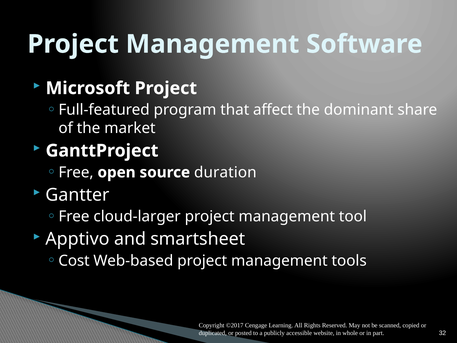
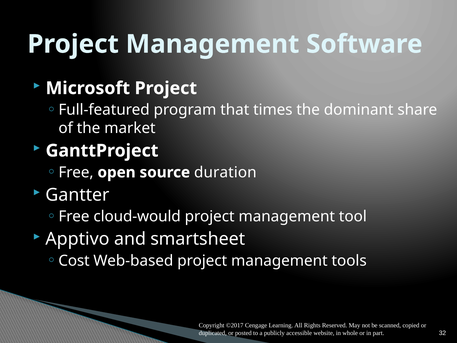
affect: affect -> times
cloud-larger: cloud-larger -> cloud-would
